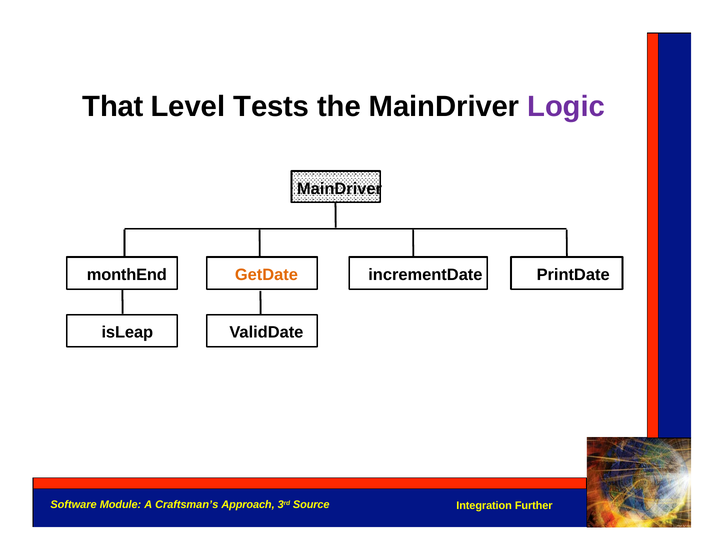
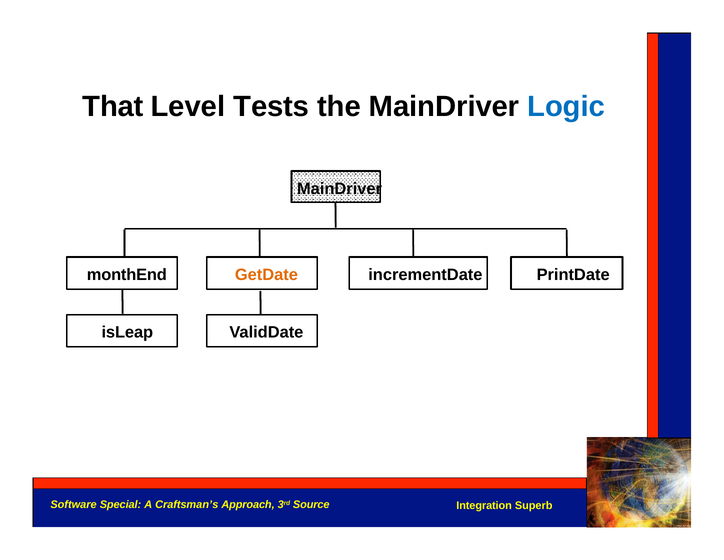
Logic colour: purple -> blue
Module: Module -> Special
Further: Further -> Superb
